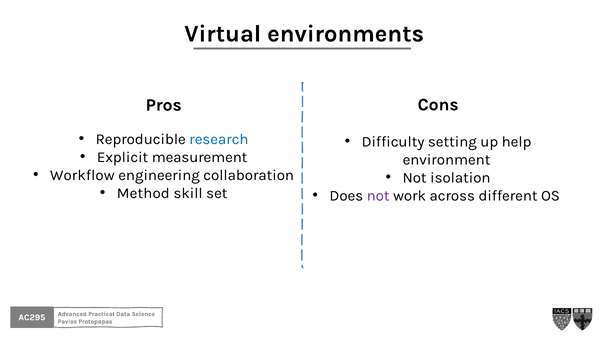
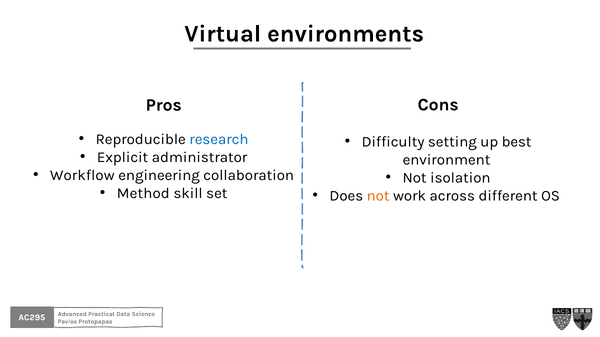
help: help -> best
measurement: measurement -> administrator
not at (378, 196) colour: purple -> orange
